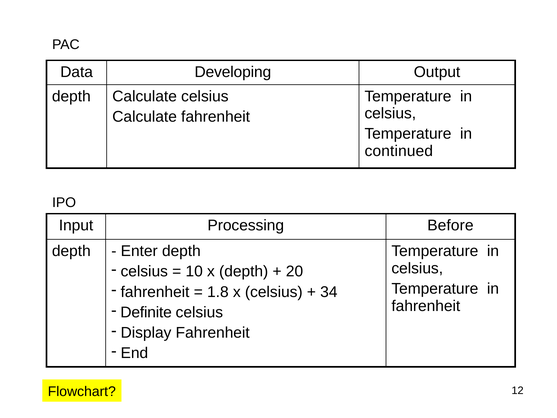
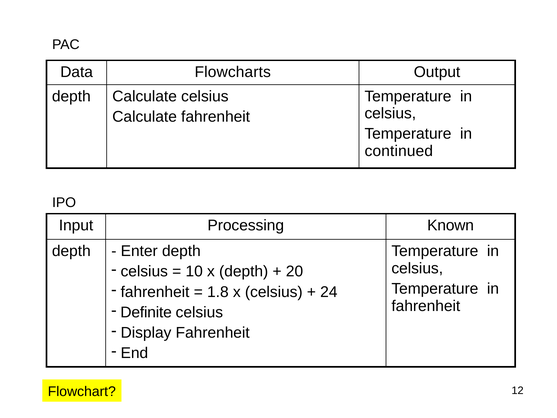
Developing: Developing -> Flowcharts
Before: Before -> Known
34: 34 -> 24
